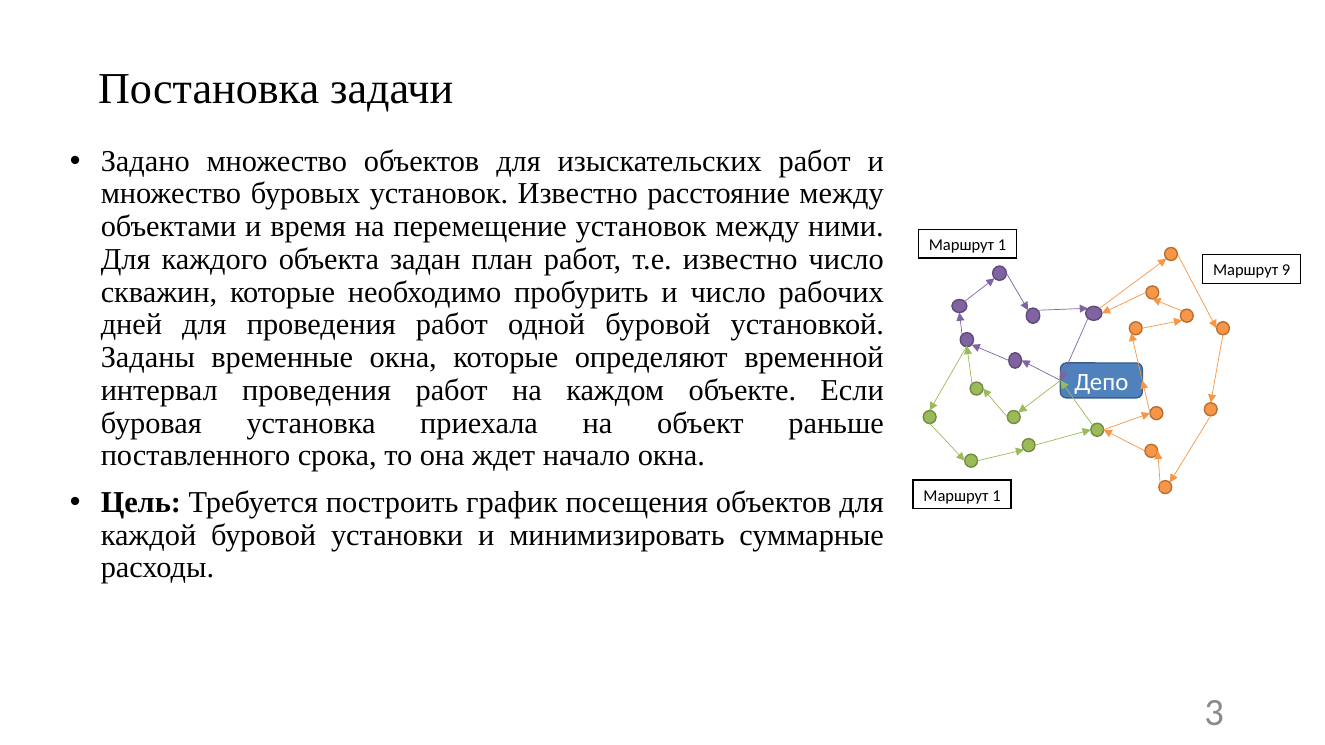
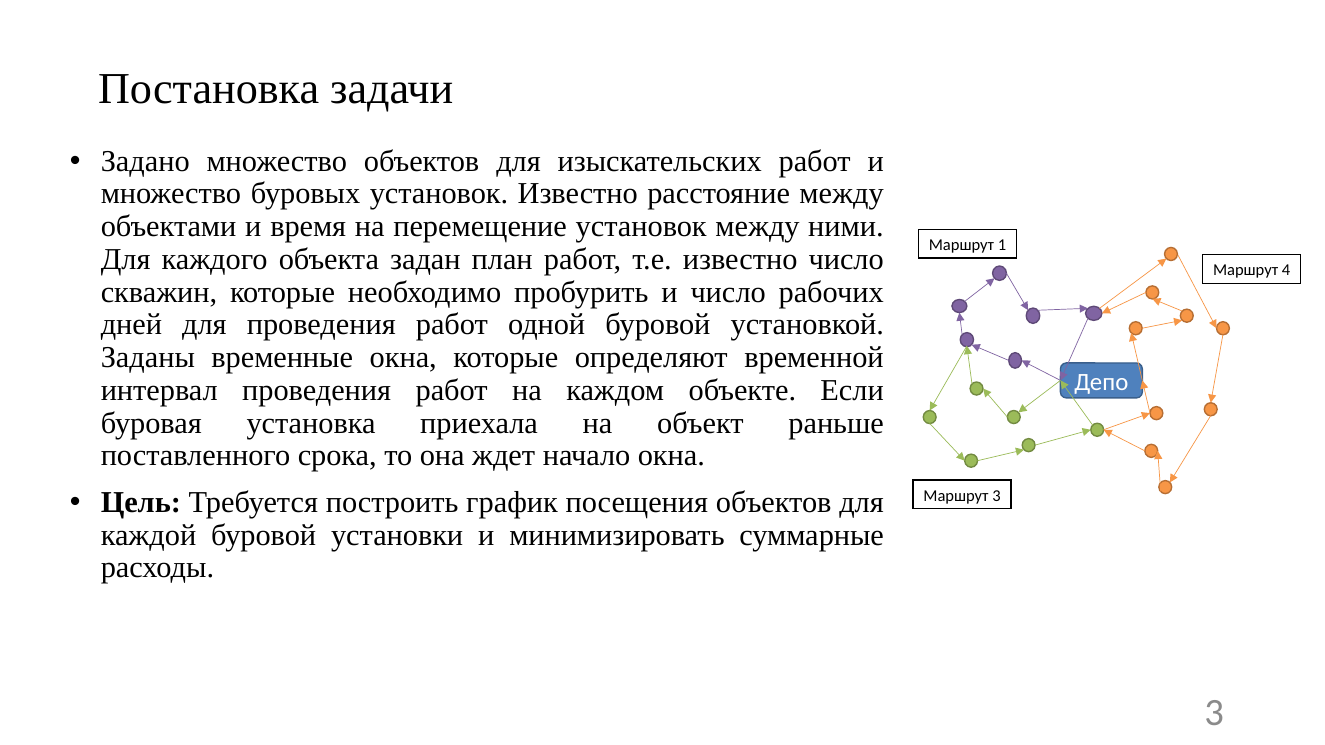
9: 9 -> 4
1 at (997, 496): 1 -> 3
